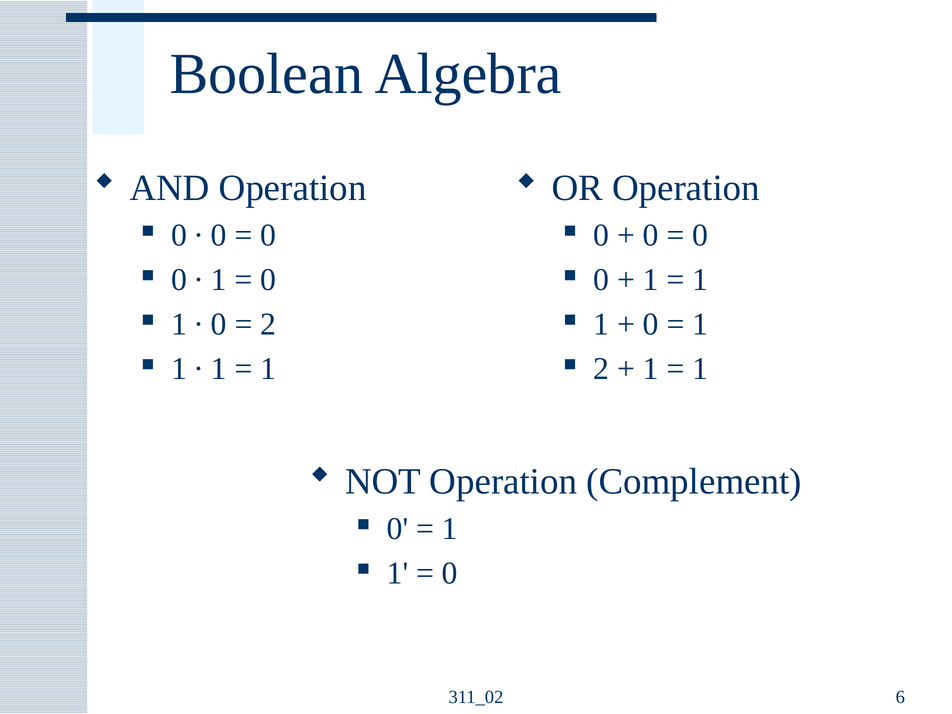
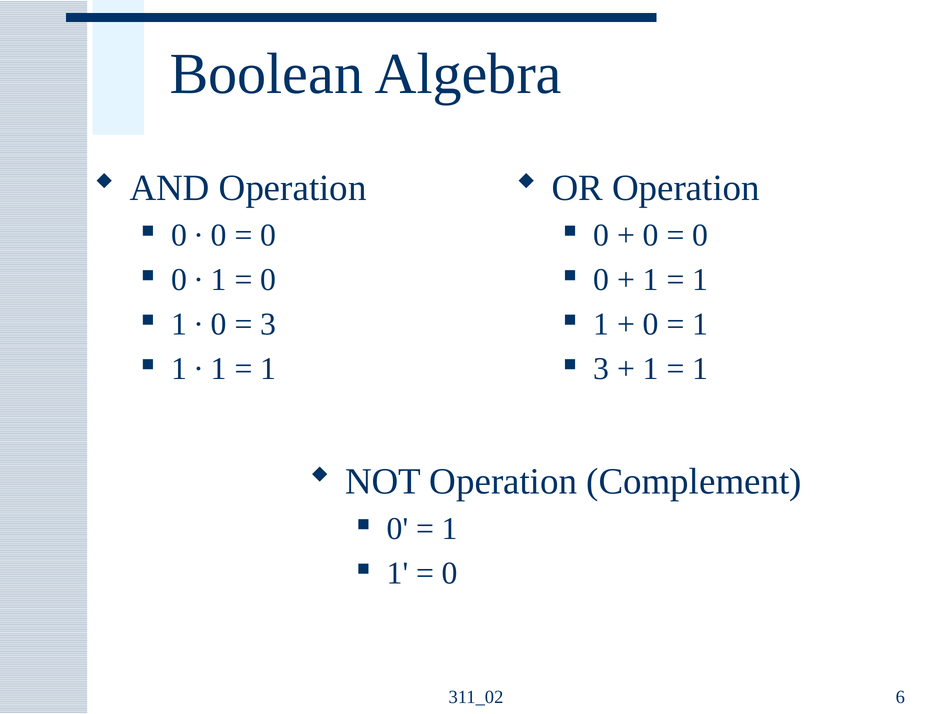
2 at (268, 324): 2 -> 3
2 at (601, 369): 2 -> 3
